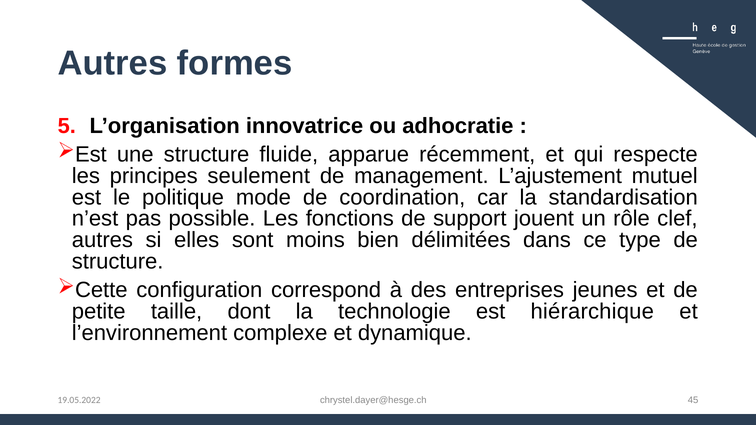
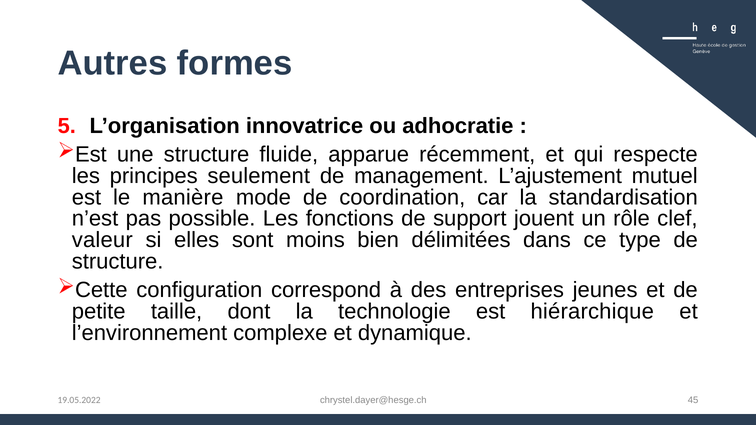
politique: politique -> manière
autres at (102, 240): autres -> valeur
